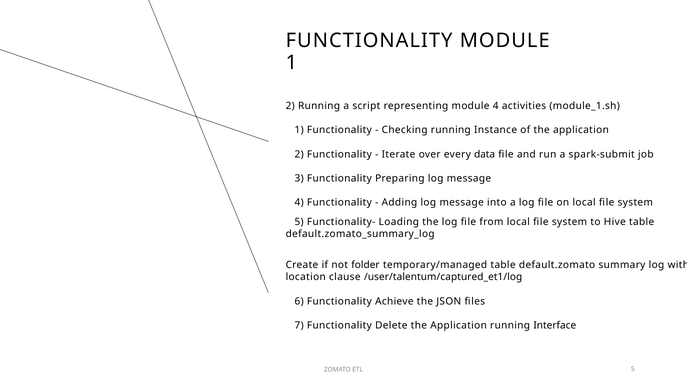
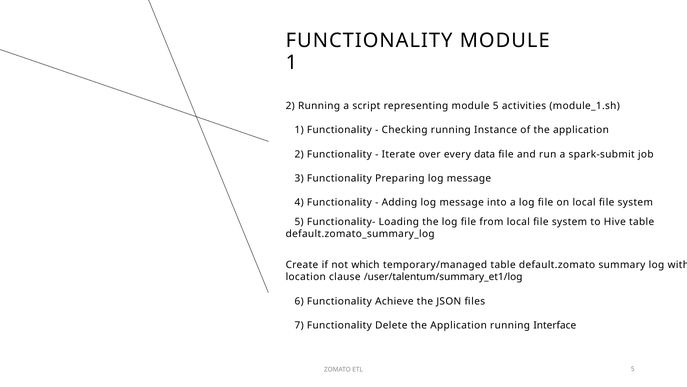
module 4: 4 -> 5
folder: folder -> which
/user/talentum/captured_et1/log: /user/talentum/captured_et1/log -> /user/talentum/summary_et1/log
